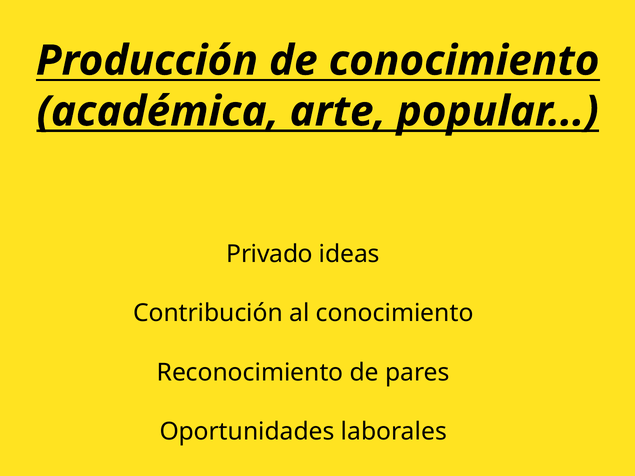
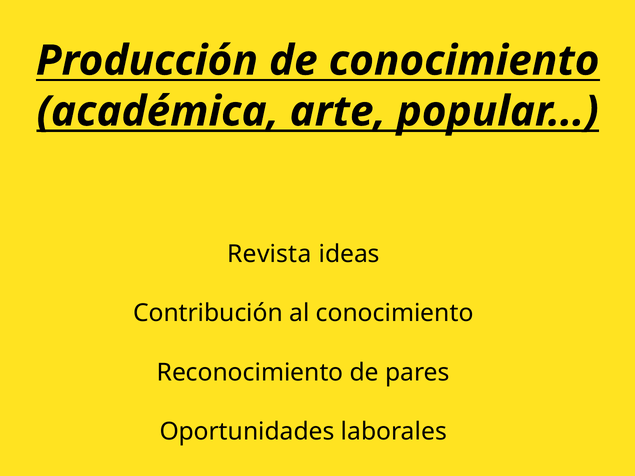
Privado: Privado -> Revista
